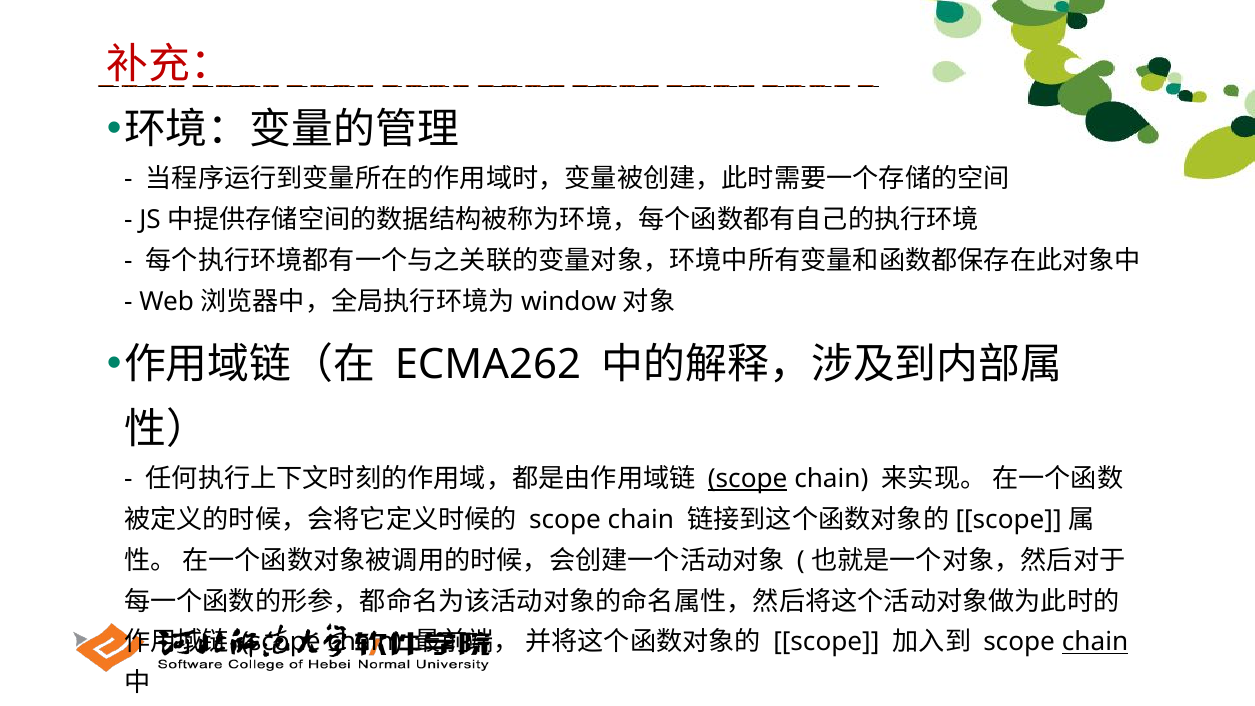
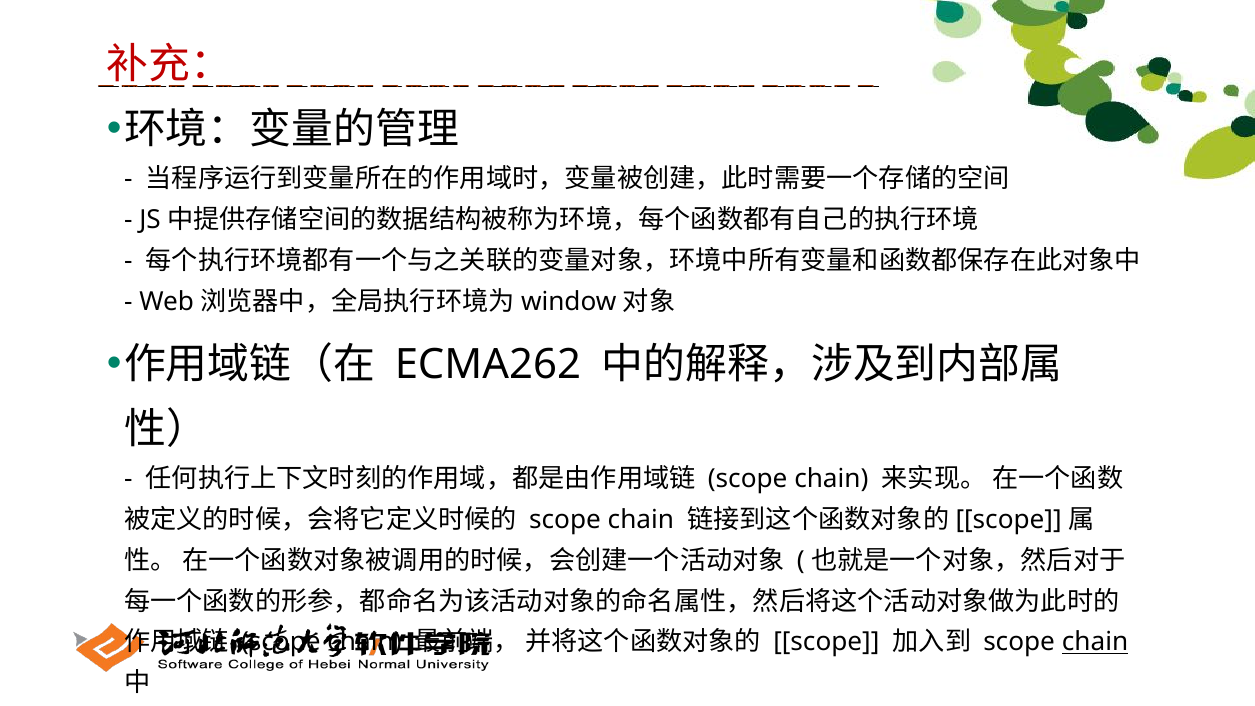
scope at (748, 479) underline: present -> none
